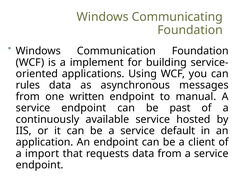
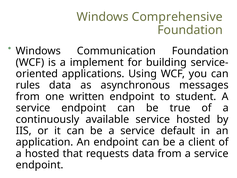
Communicating: Communicating -> Comprehensive
manual: manual -> student
past: past -> true
a import: import -> hosted
